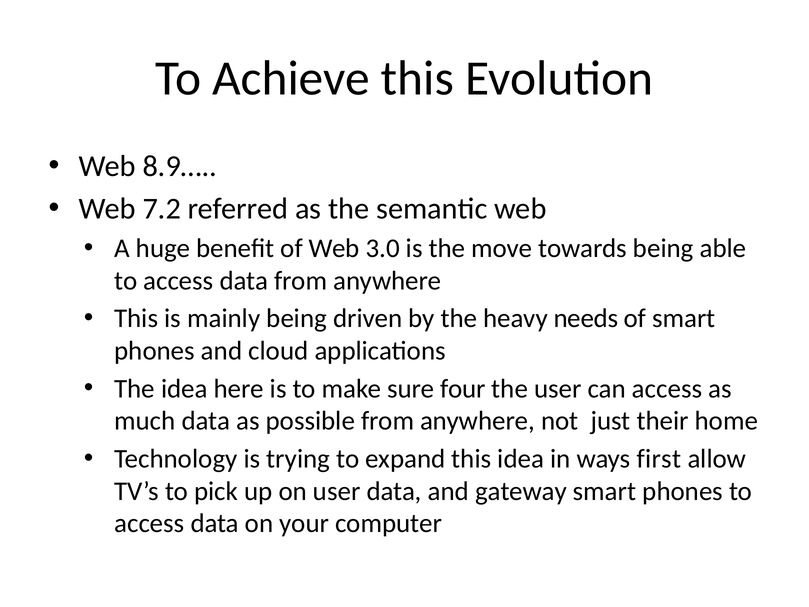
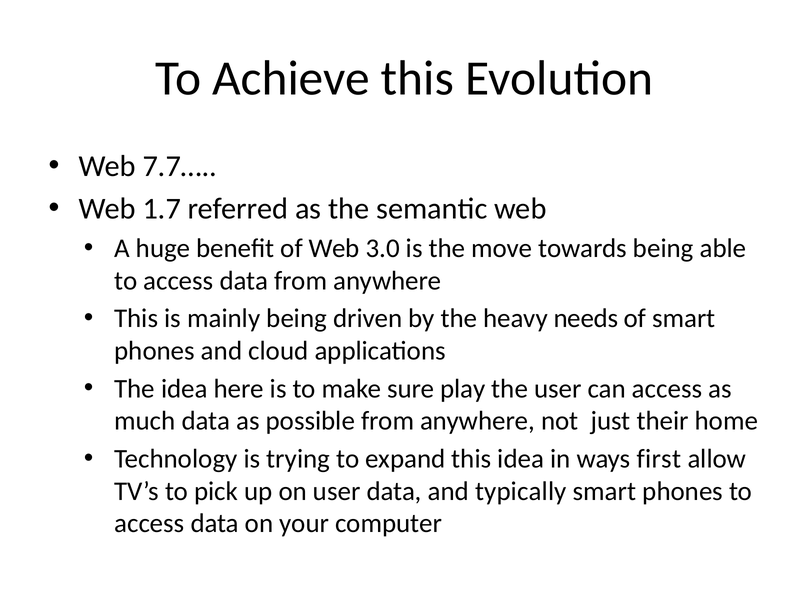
8.9…: 8.9… -> 7.7…
7.2: 7.2 -> 1.7
four: four -> play
gateway: gateway -> typically
